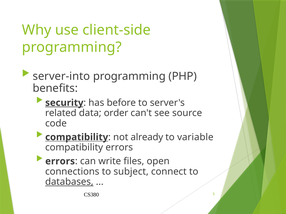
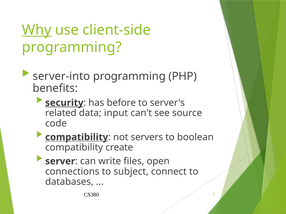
Why underline: none -> present
order: order -> input
already: already -> servers
variable: variable -> boolean
compatibility errors: errors -> create
errors at (60, 162): errors -> server
databases underline: present -> none
